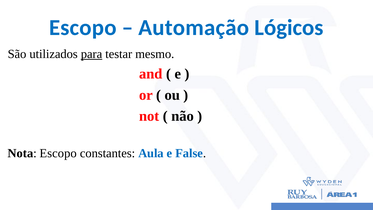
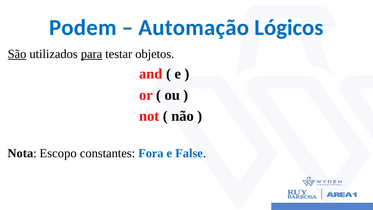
Escopo at (83, 27): Escopo -> Podem
São underline: none -> present
mesmo: mesmo -> objetos
Aula: Aula -> Fora
